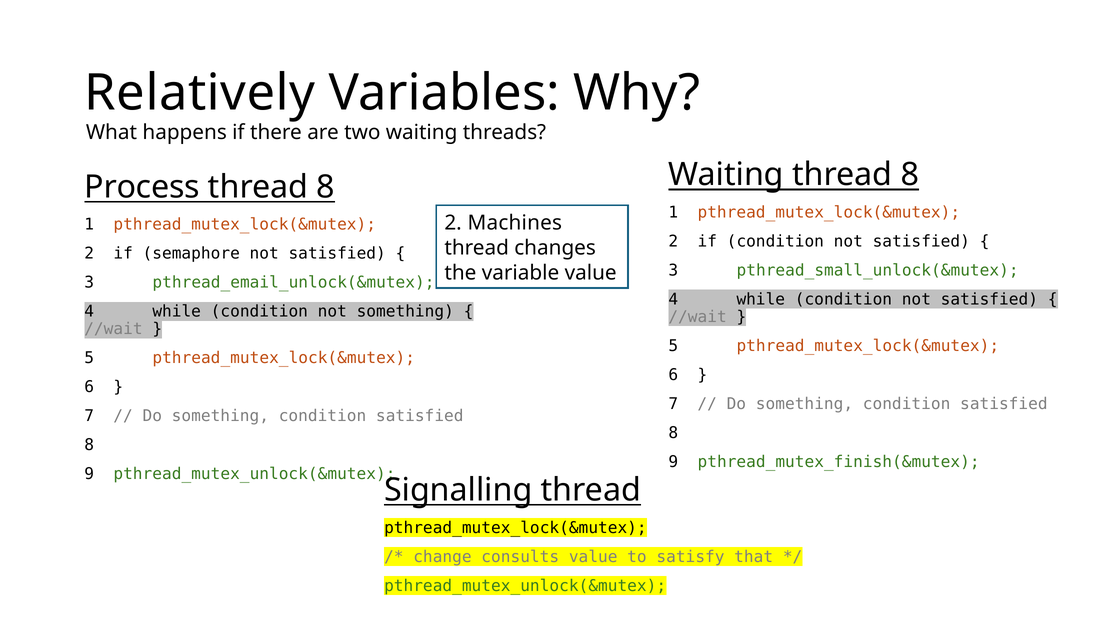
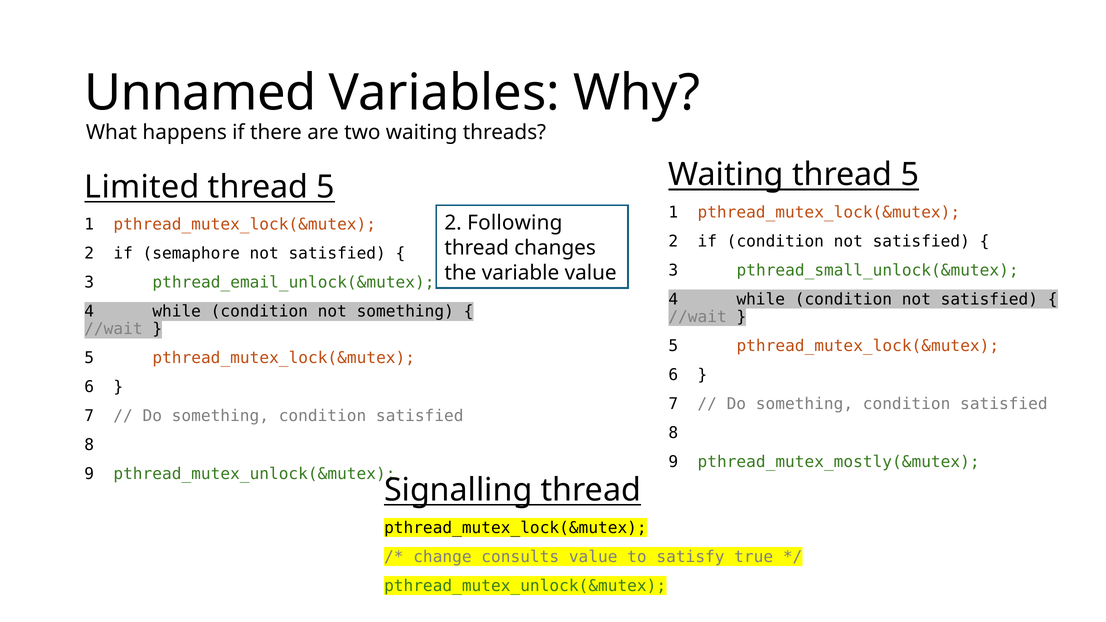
Relatively: Relatively -> Unnamed
Waiting thread 8: 8 -> 5
Process: Process -> Limited
8 at (326, 187): 8 -> 5
Machines: Machines -> Following
pthread_mutex_finish(&mutex: pthread_mutex_finish(&mutex -> pthread_mutex_mostly(&mutex
that: that -> true
